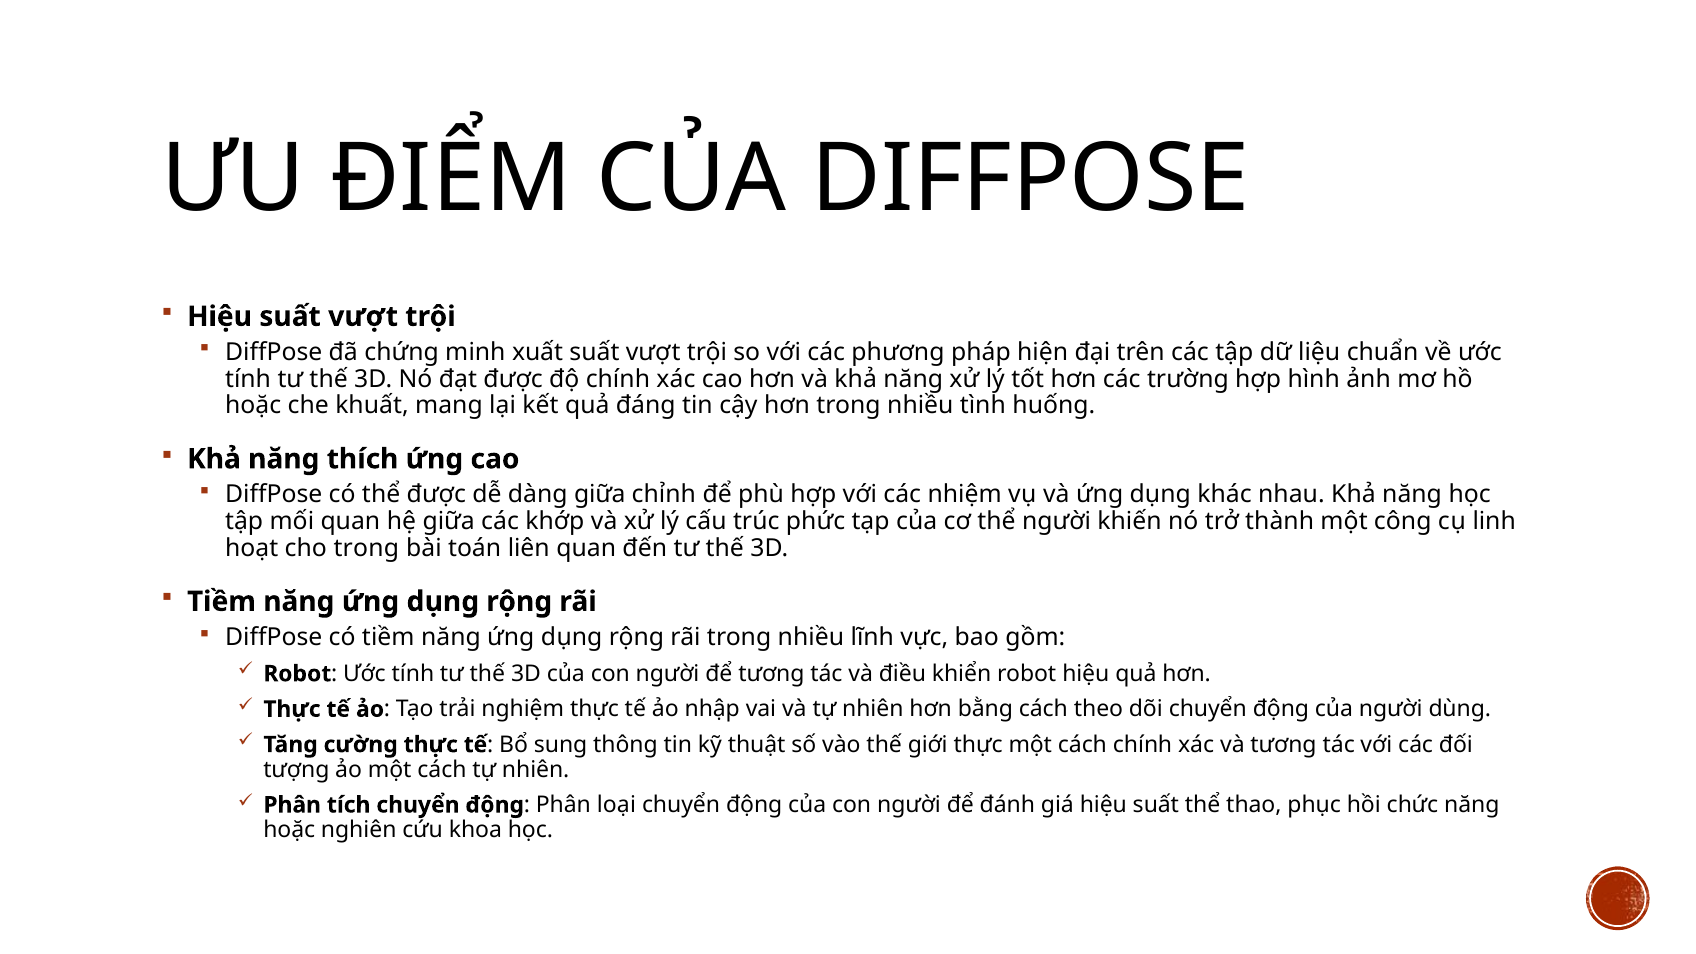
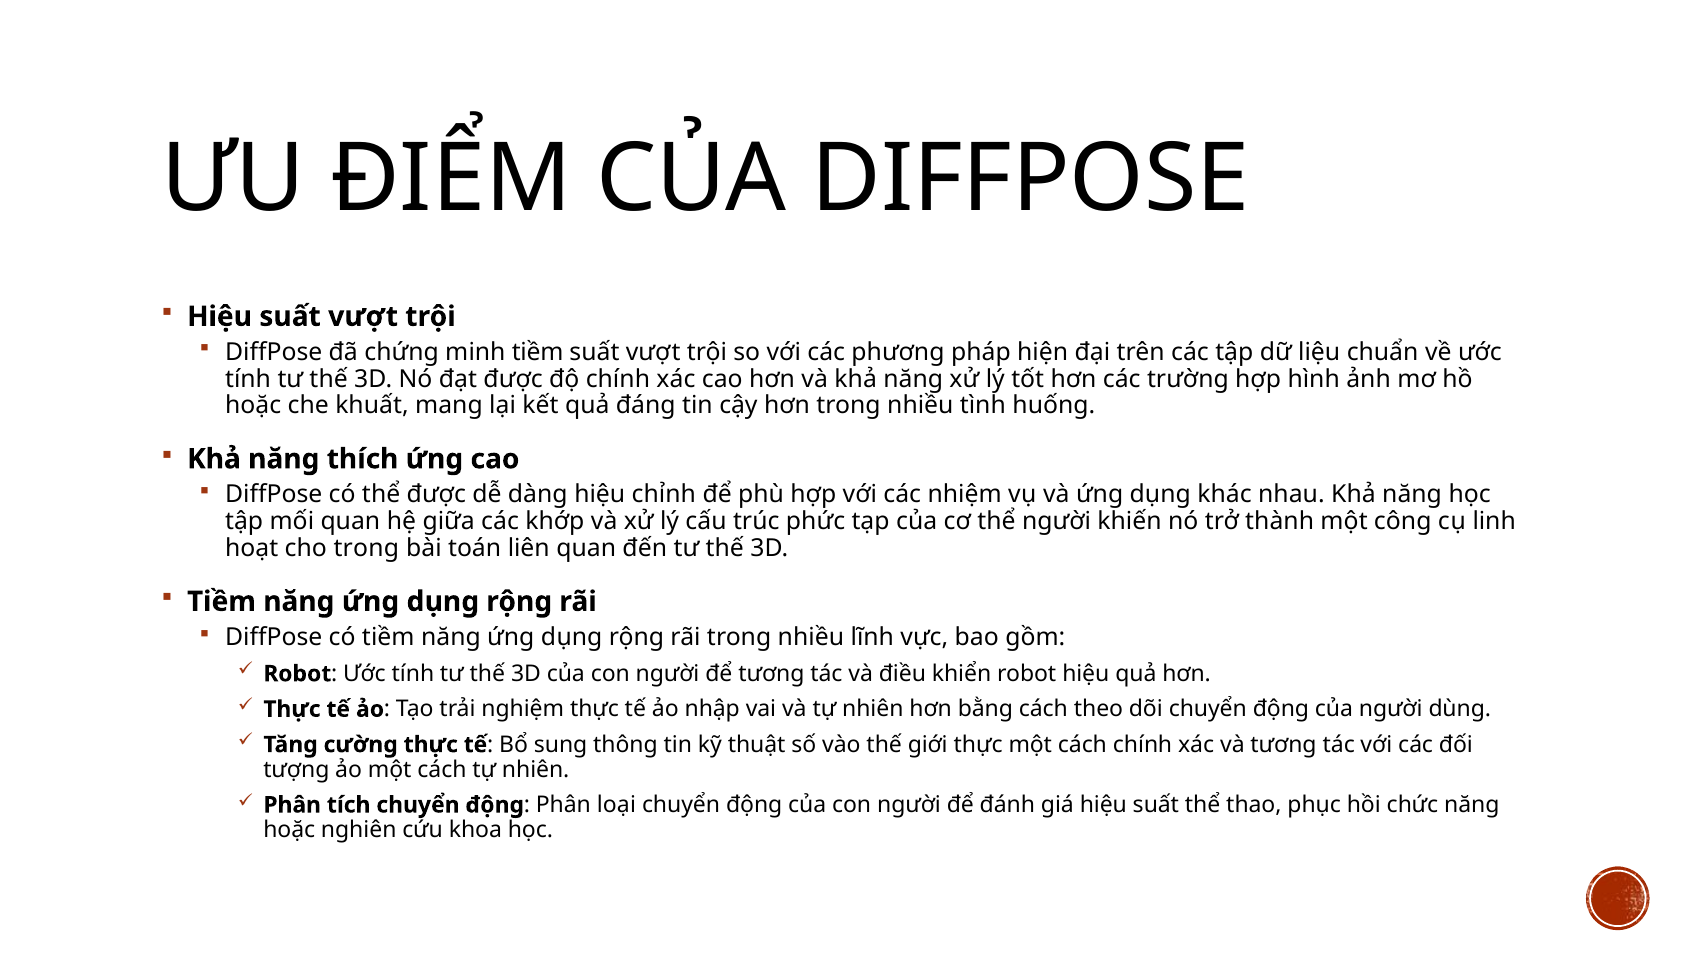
minh xuất: xuất -> tiềm
dàng giữa: giữa -> hiệu
